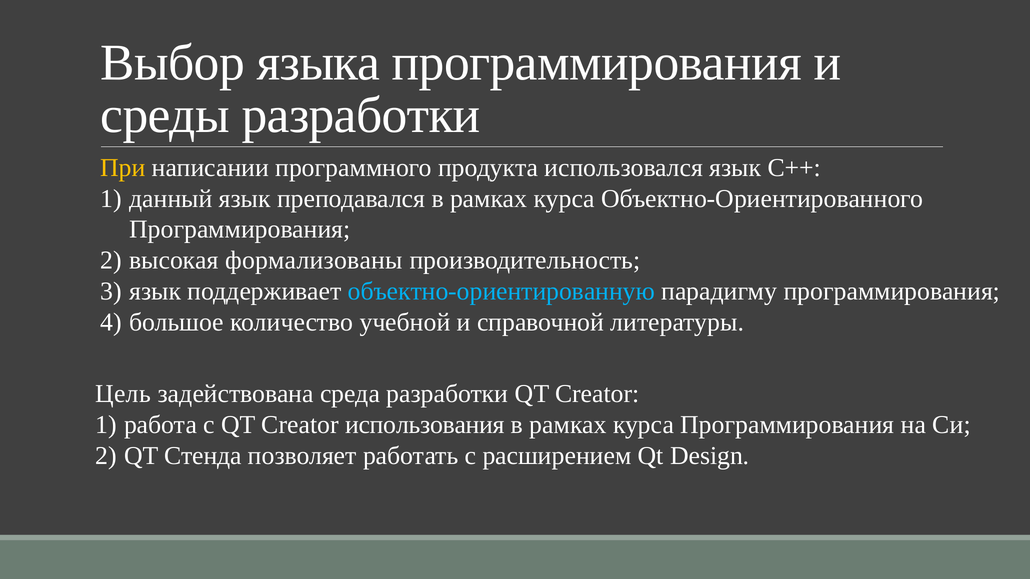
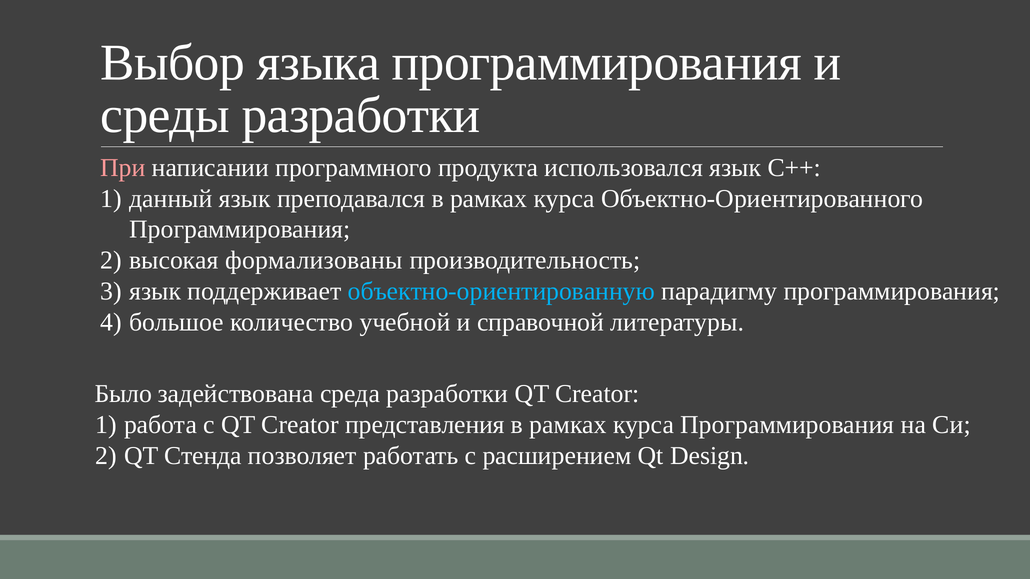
При colour: yellow -> pink
Цель: Цель -> Было
использования: использования -> представления
